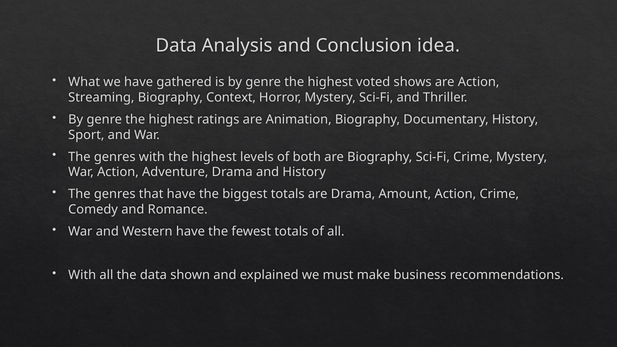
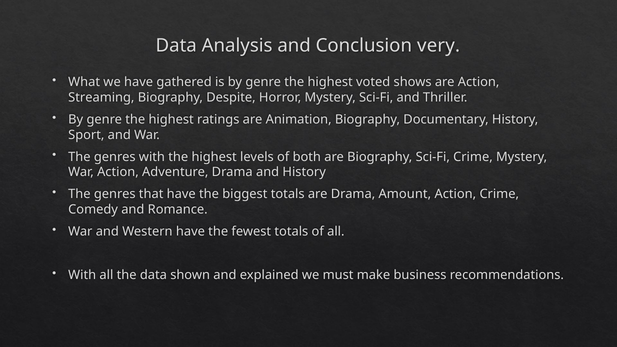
idea: idea -> very
Context: Context -> Despite
